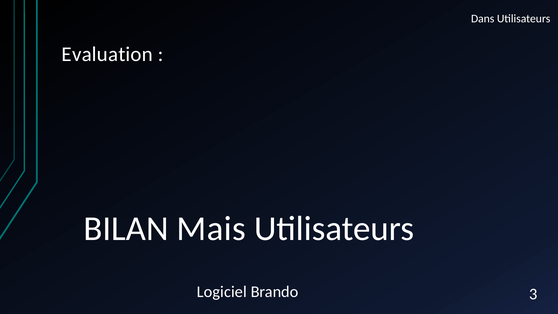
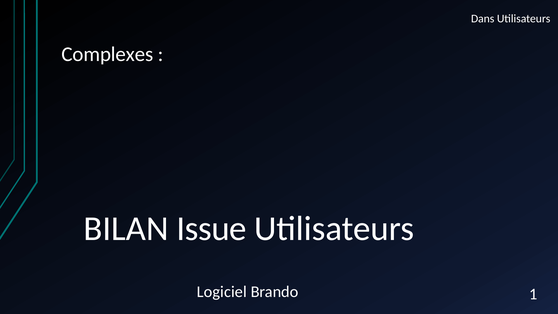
Evaluation: Evaluation -> Complexes
Mais: Mais -> Issue
3: 3 -> 1
